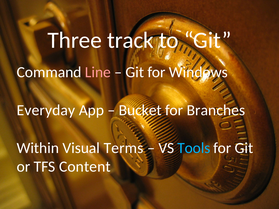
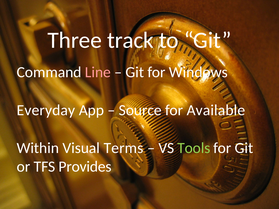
Bucket: Bucket -> Source
Branches: Branches -> Available
Tools colour: light blue -> light green
Content: Content -> Provides
